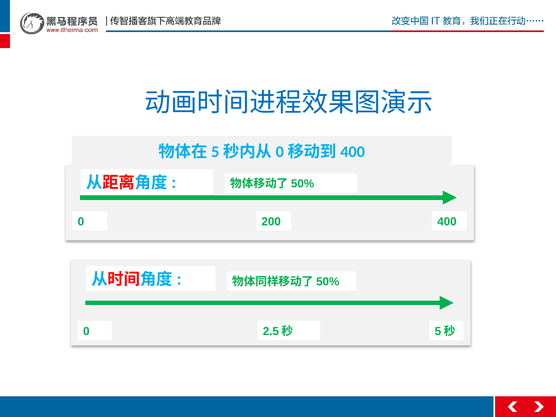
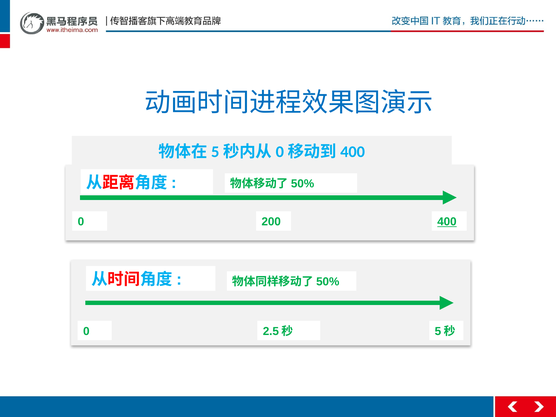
400 underline: none -> present
